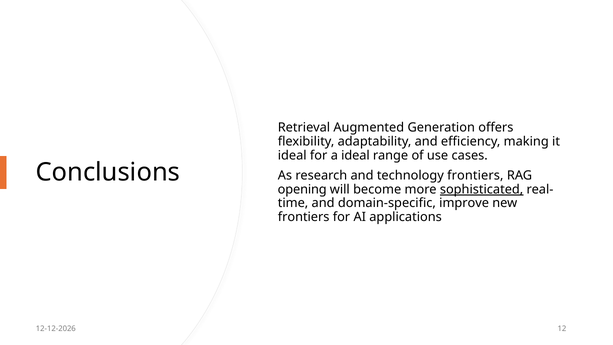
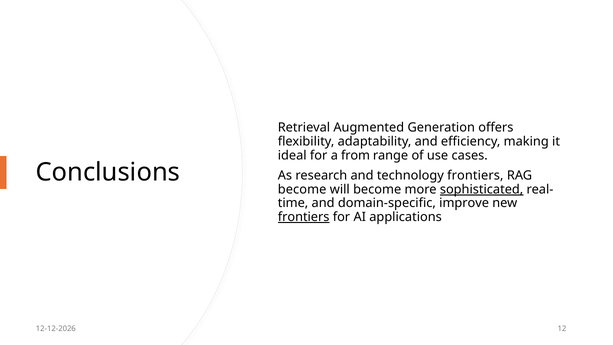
a ideal: ideal -> from
opening at (302, 189): opening -> become
frontiers at (304, 217) underline: none -> present
